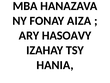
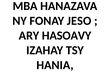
AIZA: AIZA -> JESO
